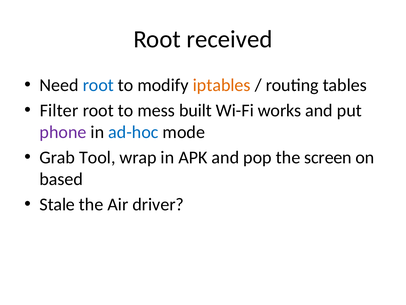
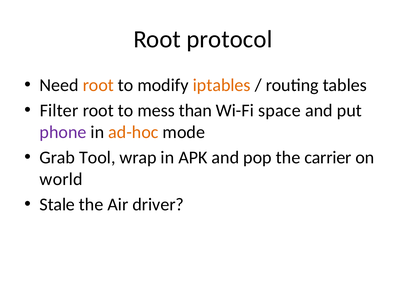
received: received -> protocol
root at (98, 85) colour: blue -> orange
built: built -> than
works: works -> space
ad-hoc colour: blue -> orange
screen: screen -> carrier
based: based -> world
